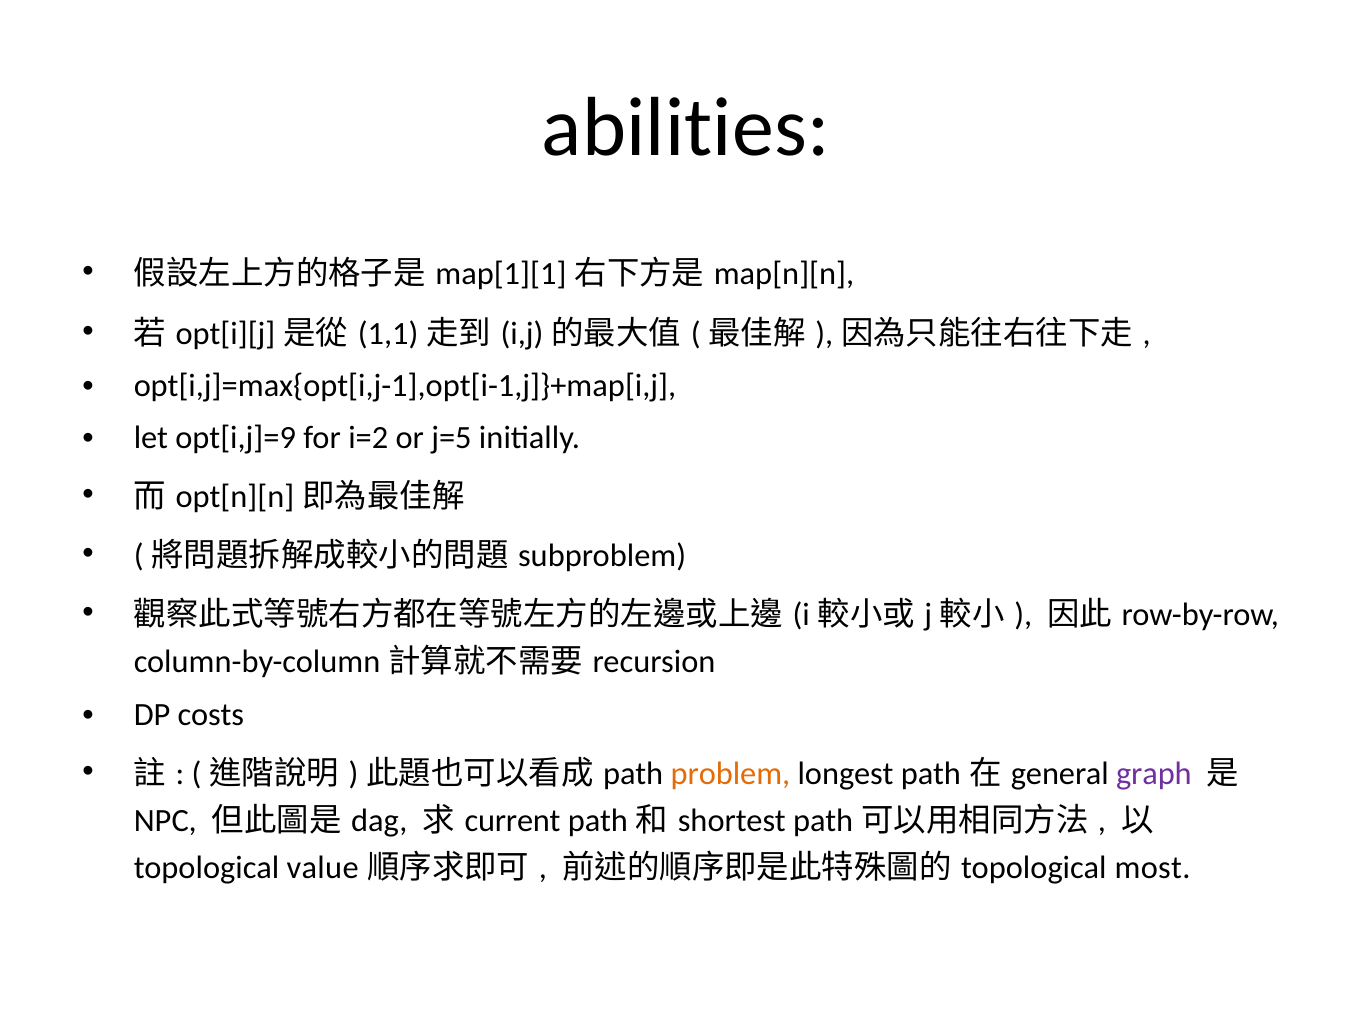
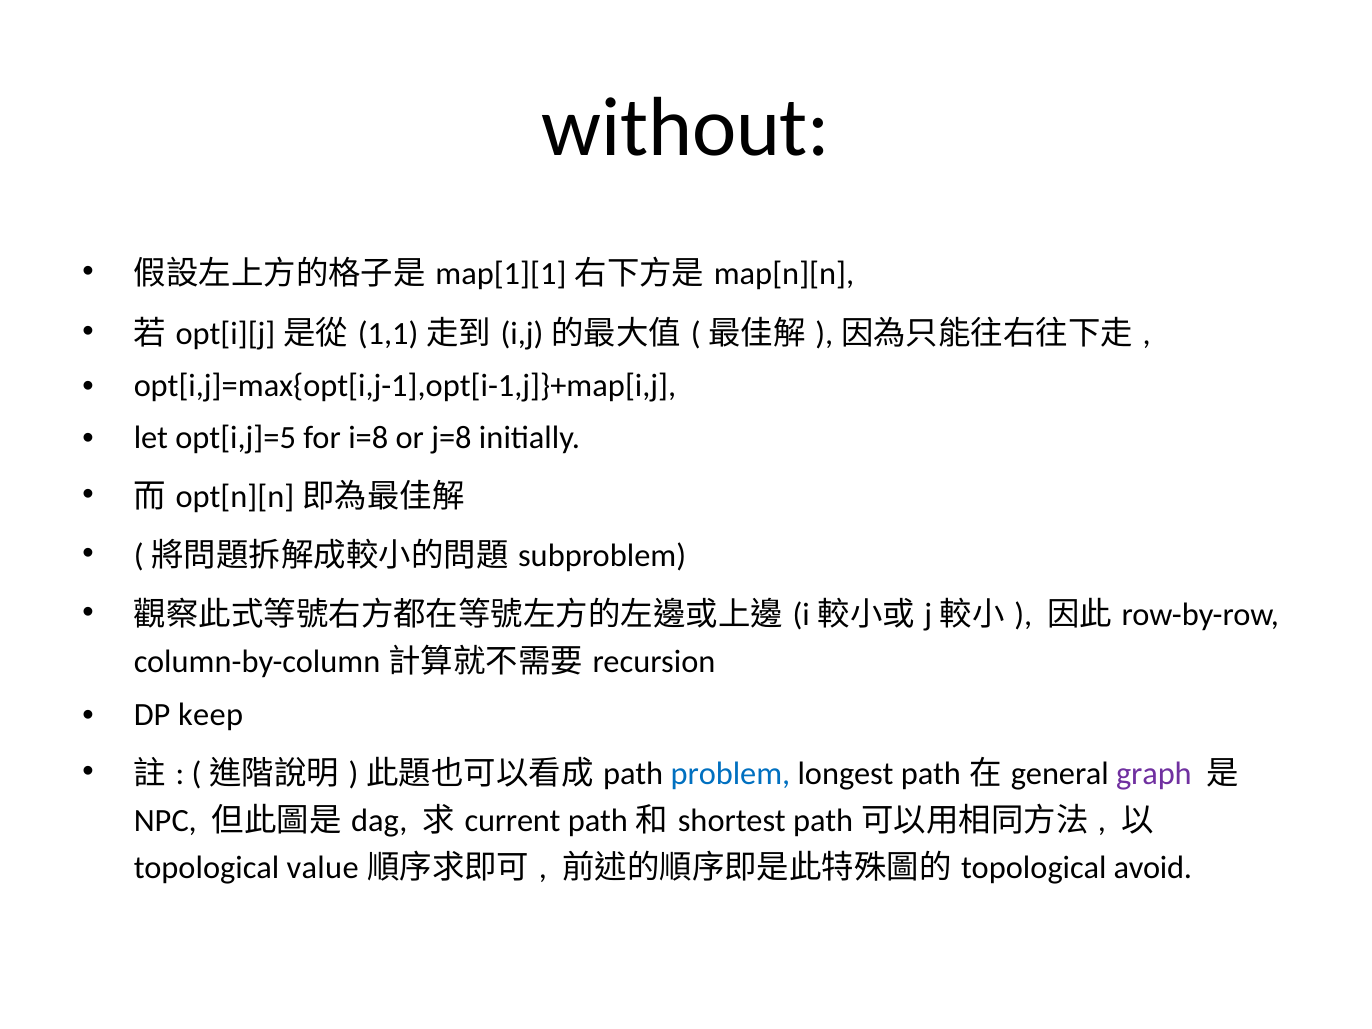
abilities: abilities -> without
opt[i,j]=9: opt[i,j]=9 -> opt[i,j]=5
i=2: i=2 -> i=8
j=5: j=5 -> j=8
costs: costs -> keep
problem colour: orange -> blue
most: most -> avoid
